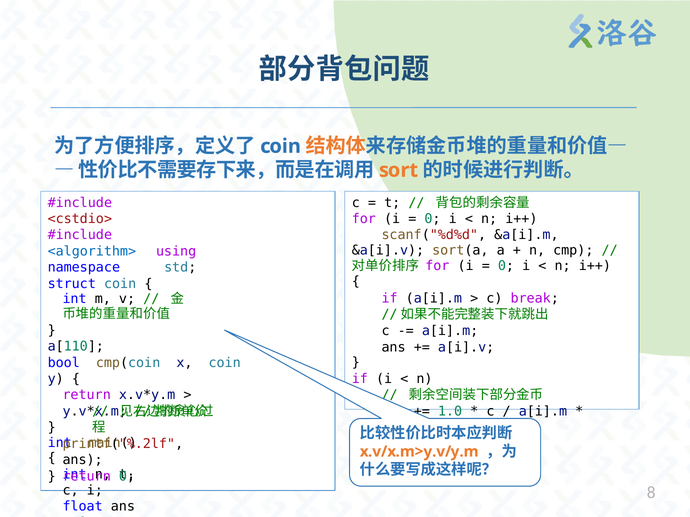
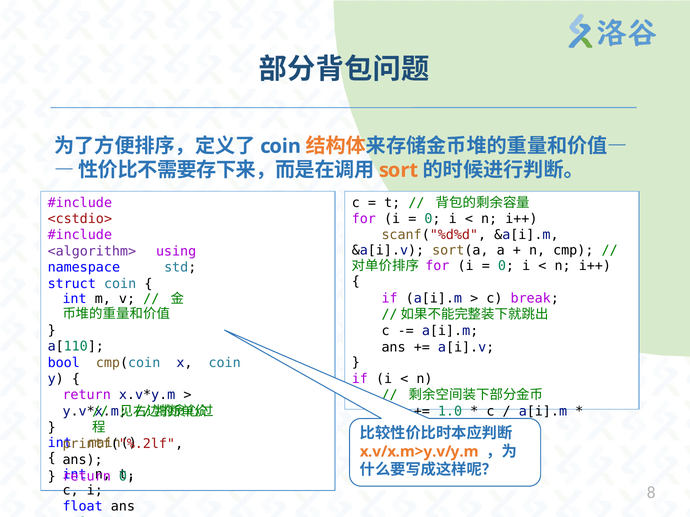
<algorithm> colour: blue -> purple
